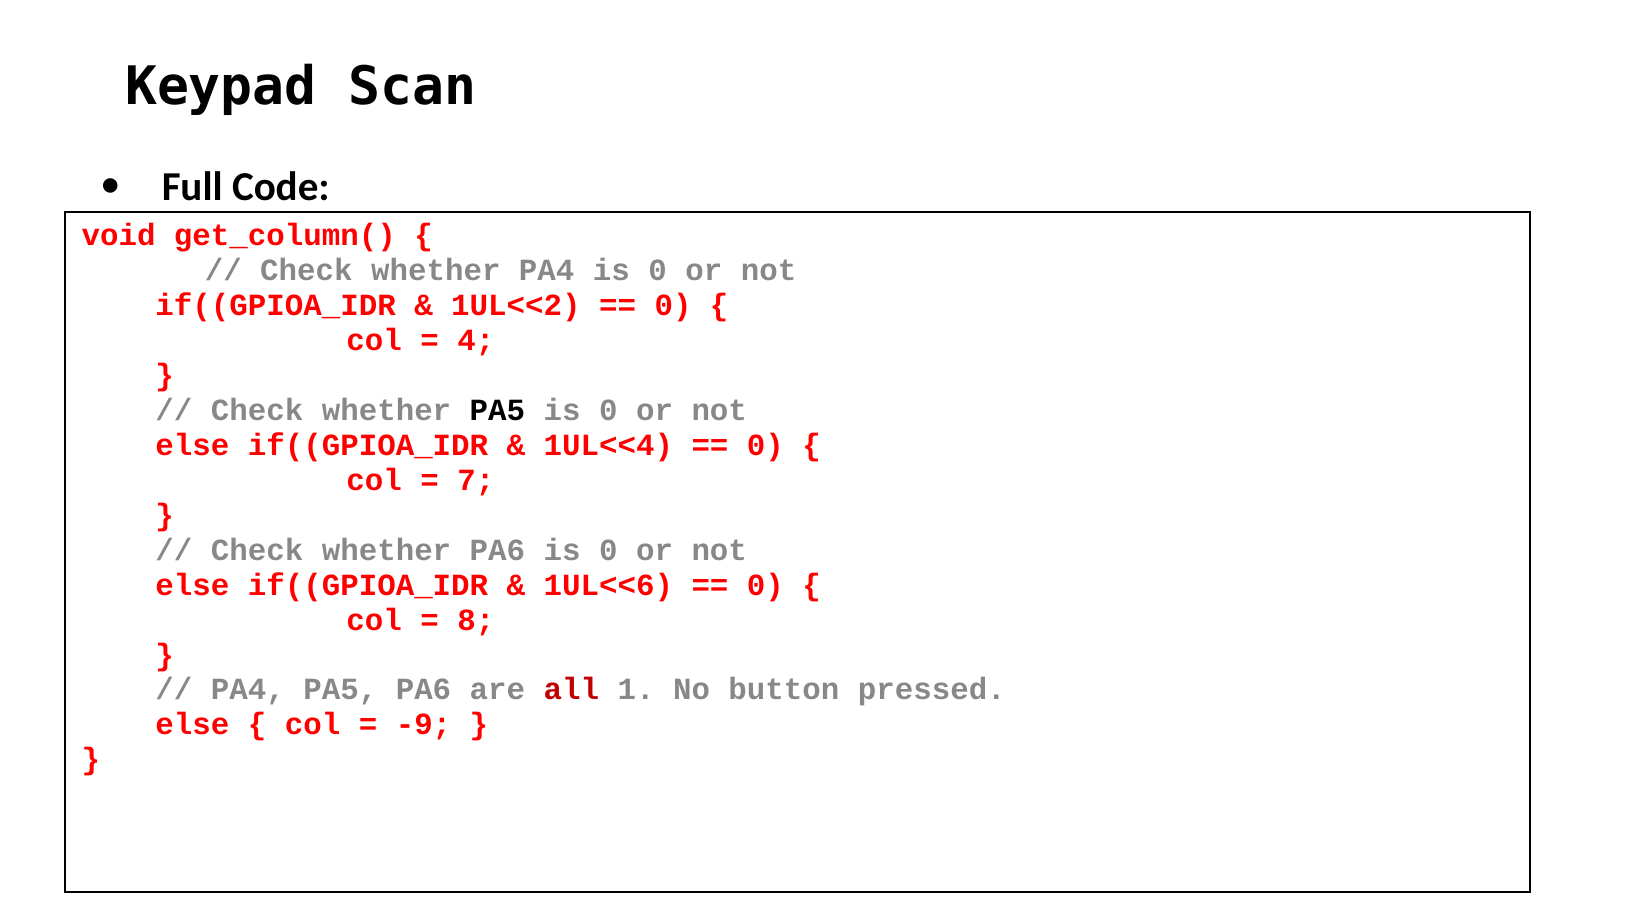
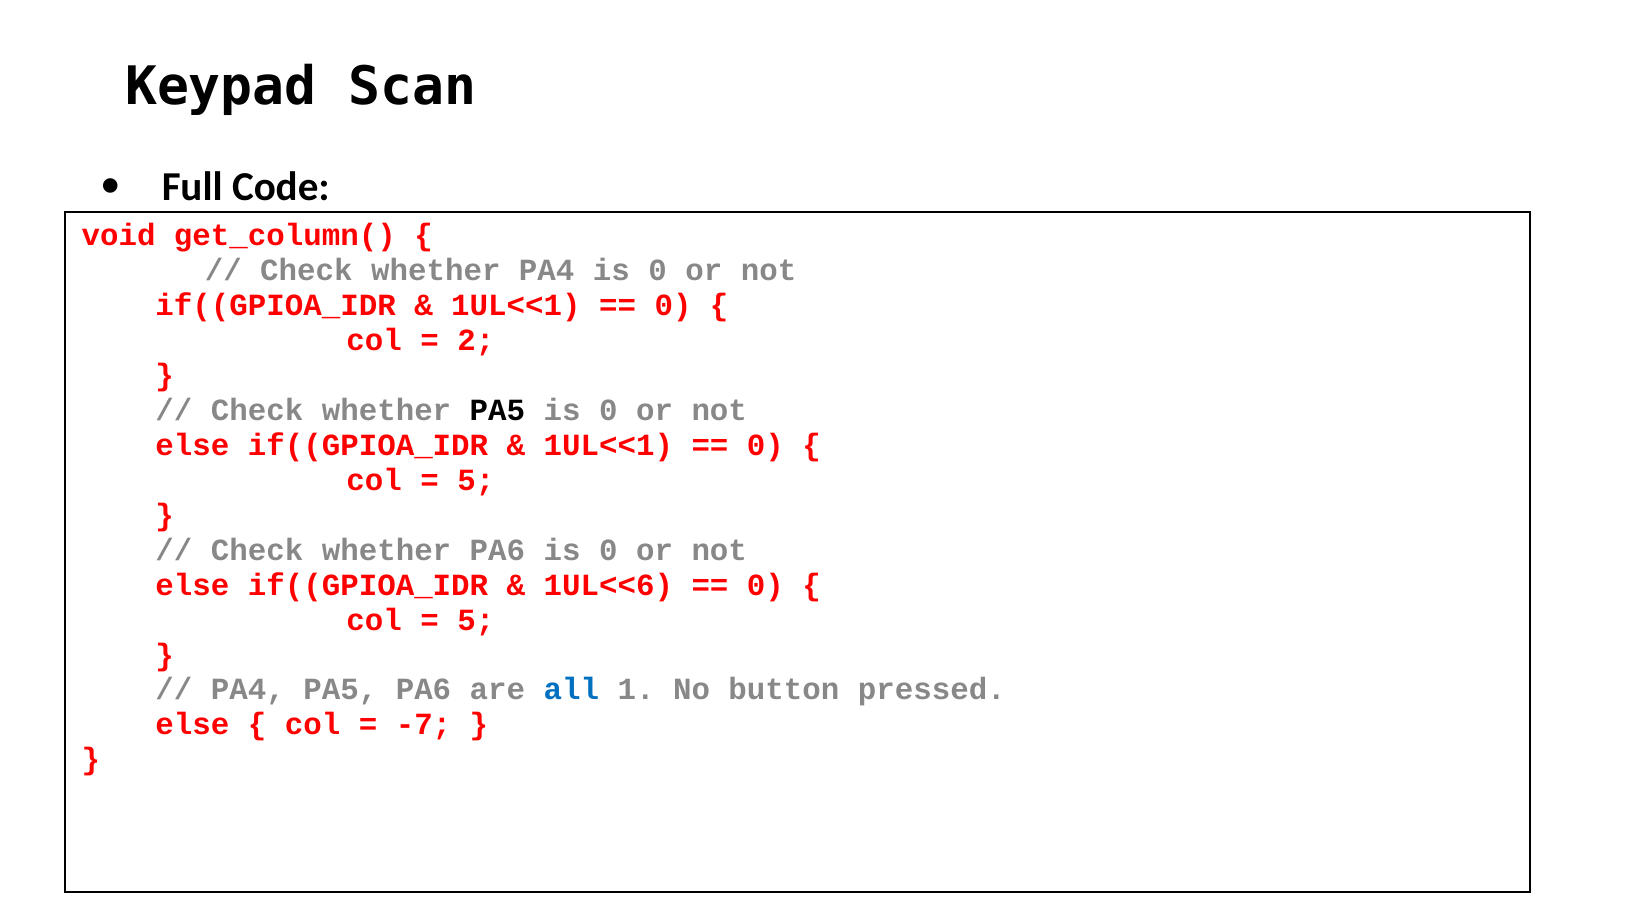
1UL<<2 at (516, 306): 1UL<<2 -> 1UL<<1
4: 4 -> 2
1UL<<4 at (608, 445): 1UL<<4 -> 1UL<<1
7 at (476, 480): 7 -> 5
8 at (476, 620): 8 -> 5
all colour: red -> blue
-9: -9 -> -7
